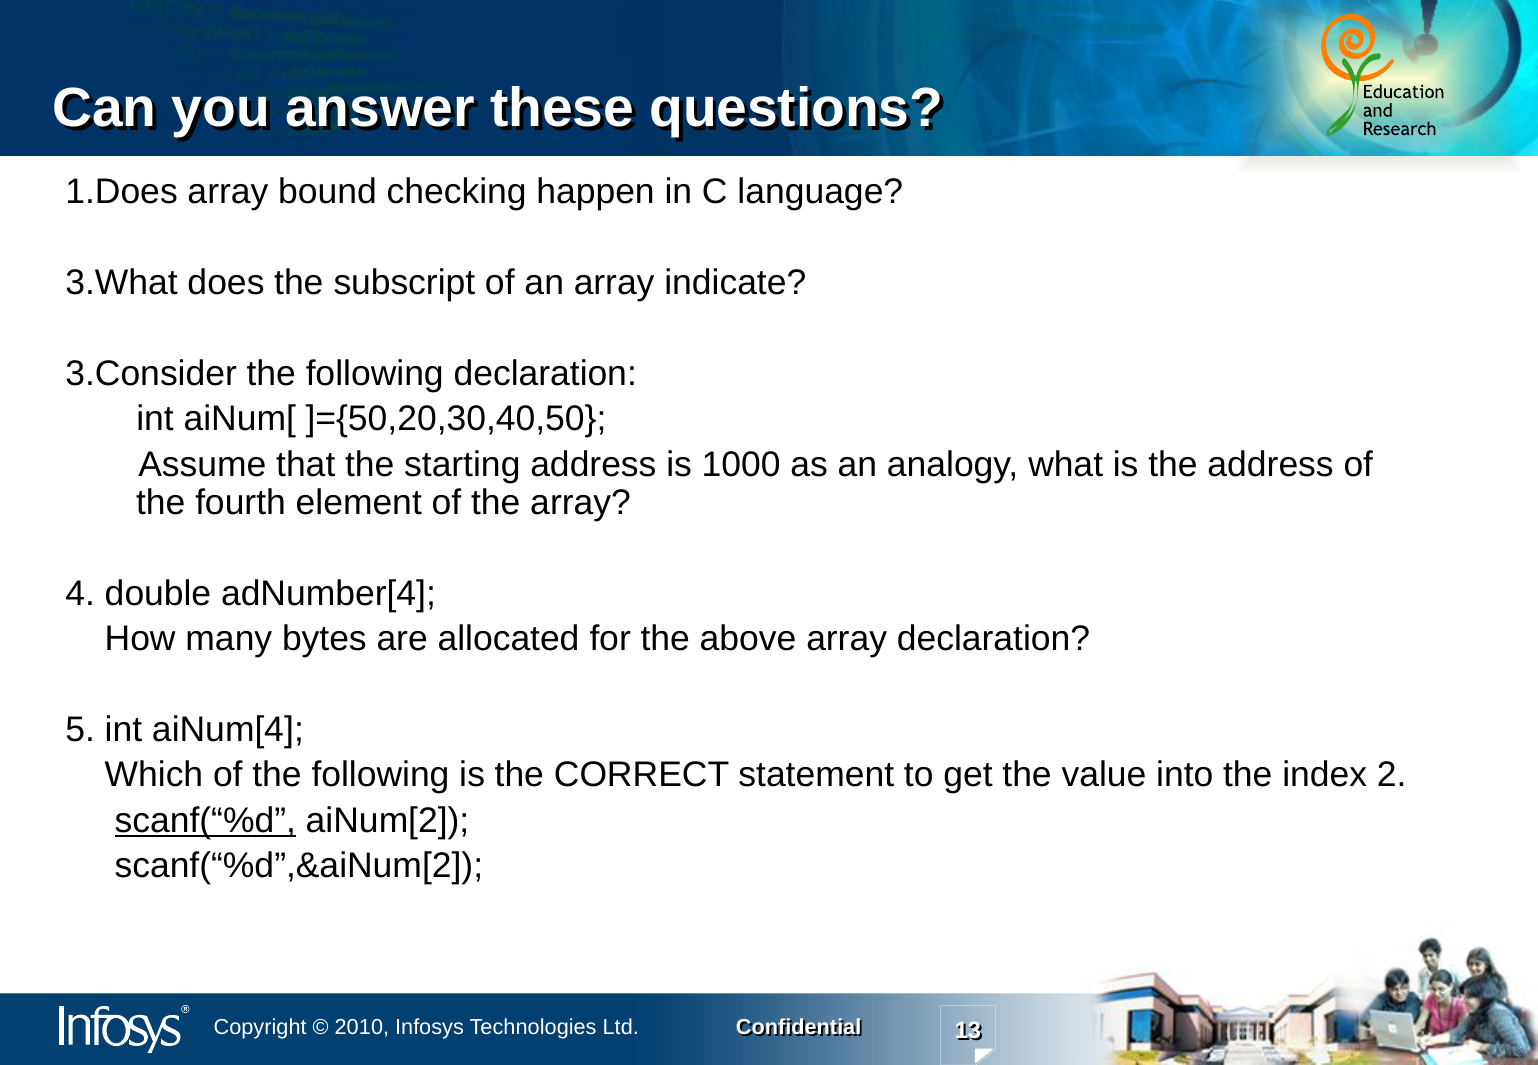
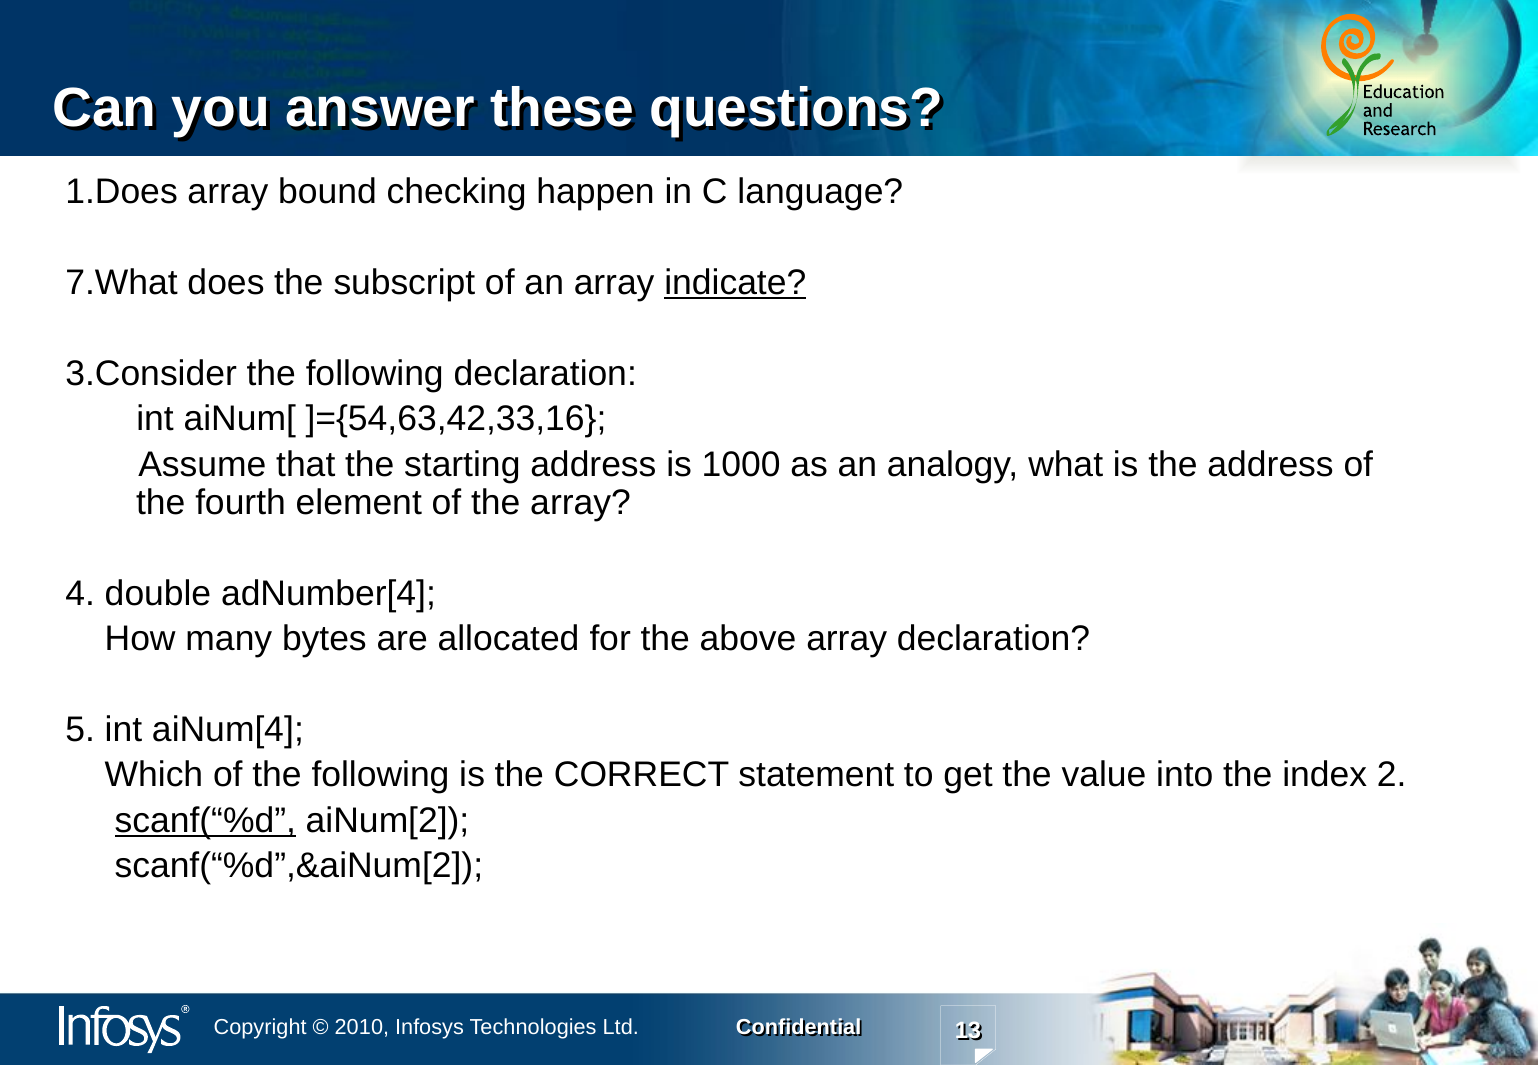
3.What: 3.What -> 7.What
indicate underline: none -> present
]={50,20,30,40,50: ]={50,20,30,40,50 -> ]={54,63,42,33,16
